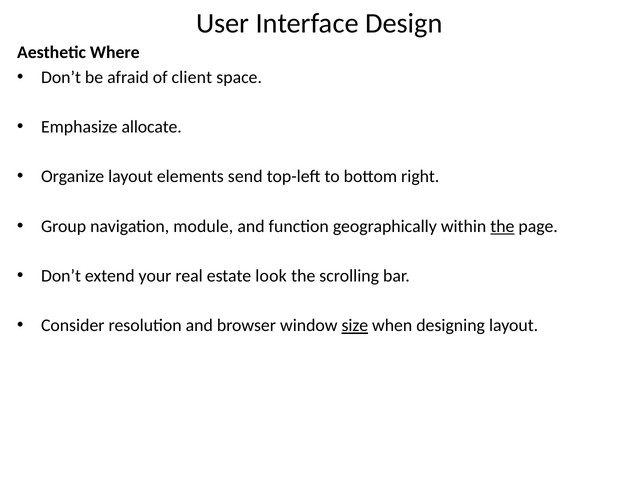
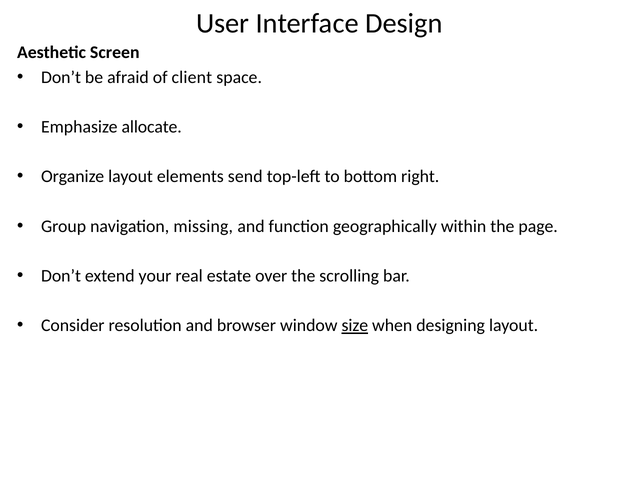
Where: Where -> Screen
module: module -> missing
the at (502, 226) underline: present -> none
look: look -> over
